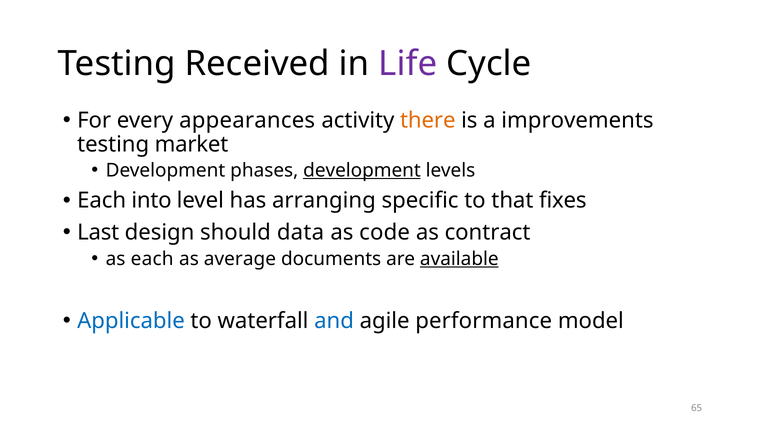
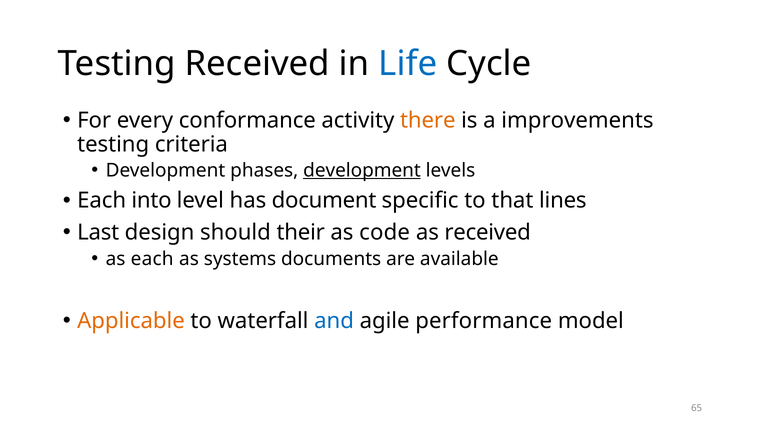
Life colour: purple -> blue
appearances: appearances -> conformance
market: market -> criteria
arranging: arranging -> document
fixes: fixes -> lines
data: data -> their
as contract: contract -> received
average: average -> systems
available underline: present -> none
Applicable colour: blue -> orange
